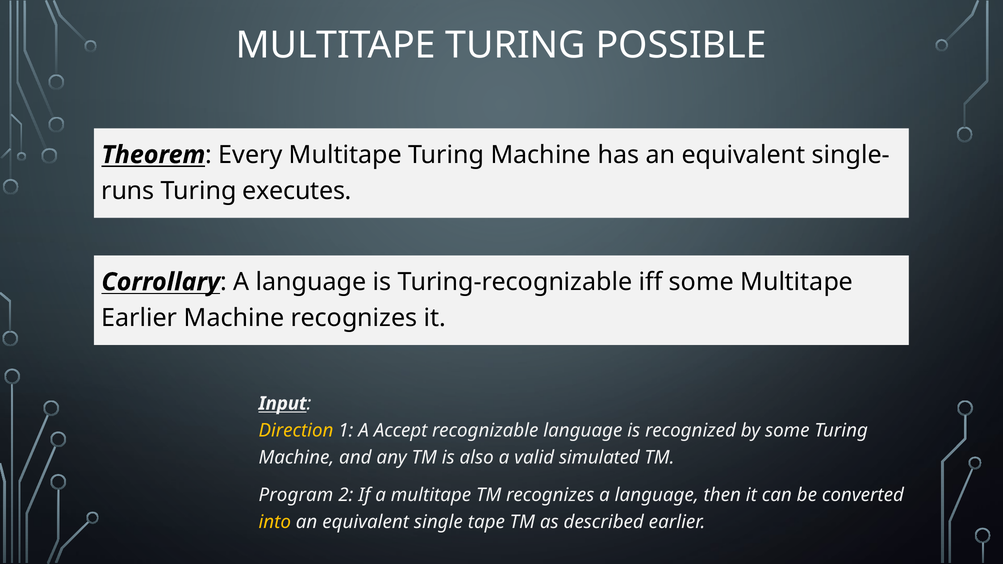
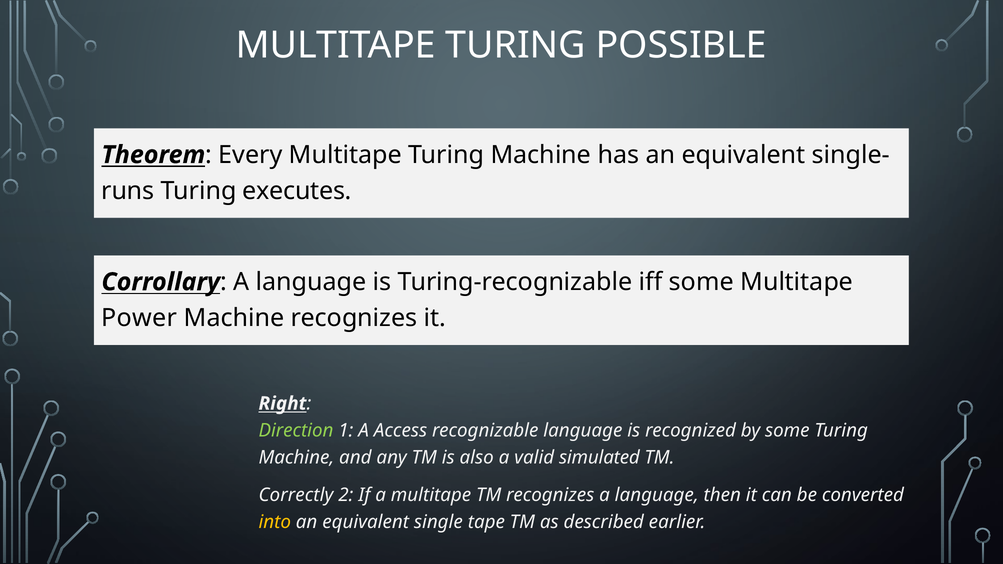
Earlier at (139, 318): Earlier -> Power
Input: Input -> Right
Direction colour: yellow -> light green
Accept: Accept -> Access
Program: Program -> Correctly
